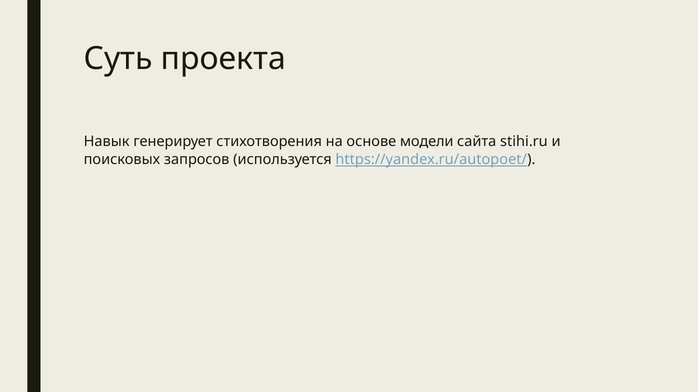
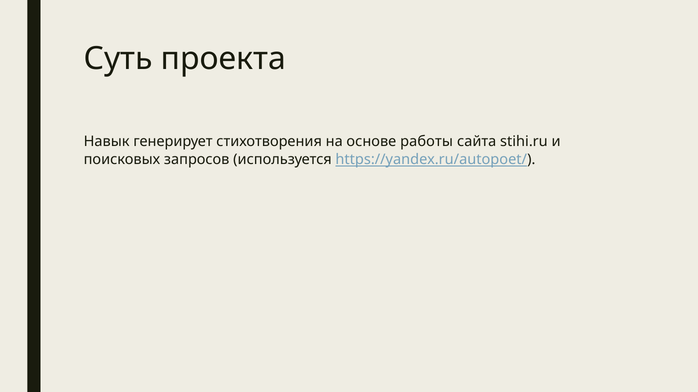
модели: модели -> работы
